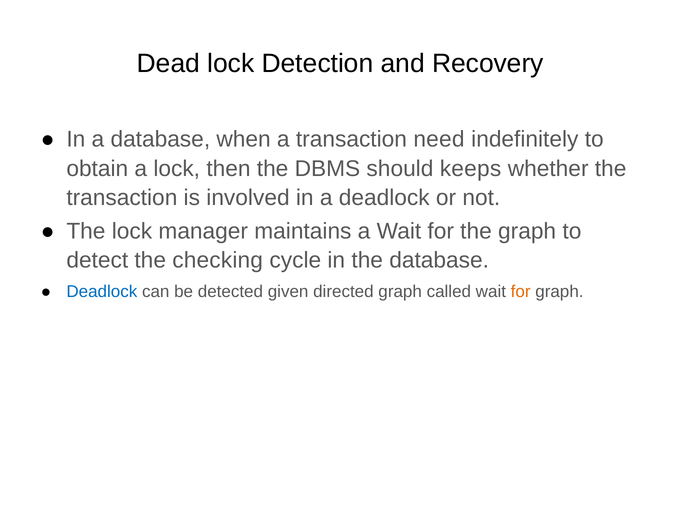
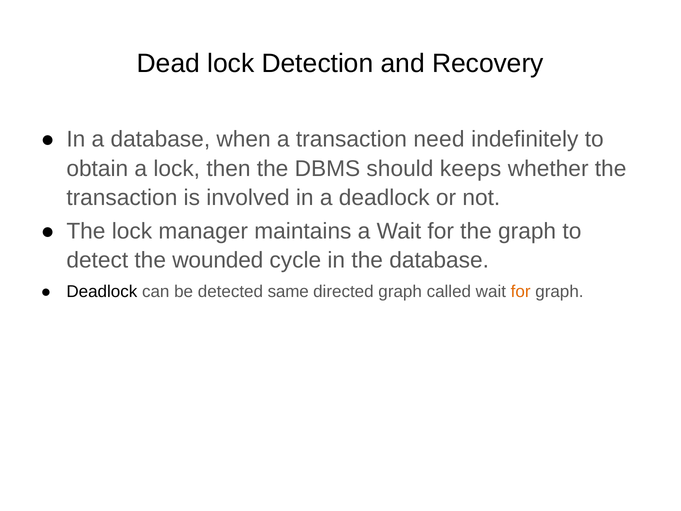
checking: checking -> wounded
Deadlock at (102, 291) colour: blue -> black
given: given -> same
